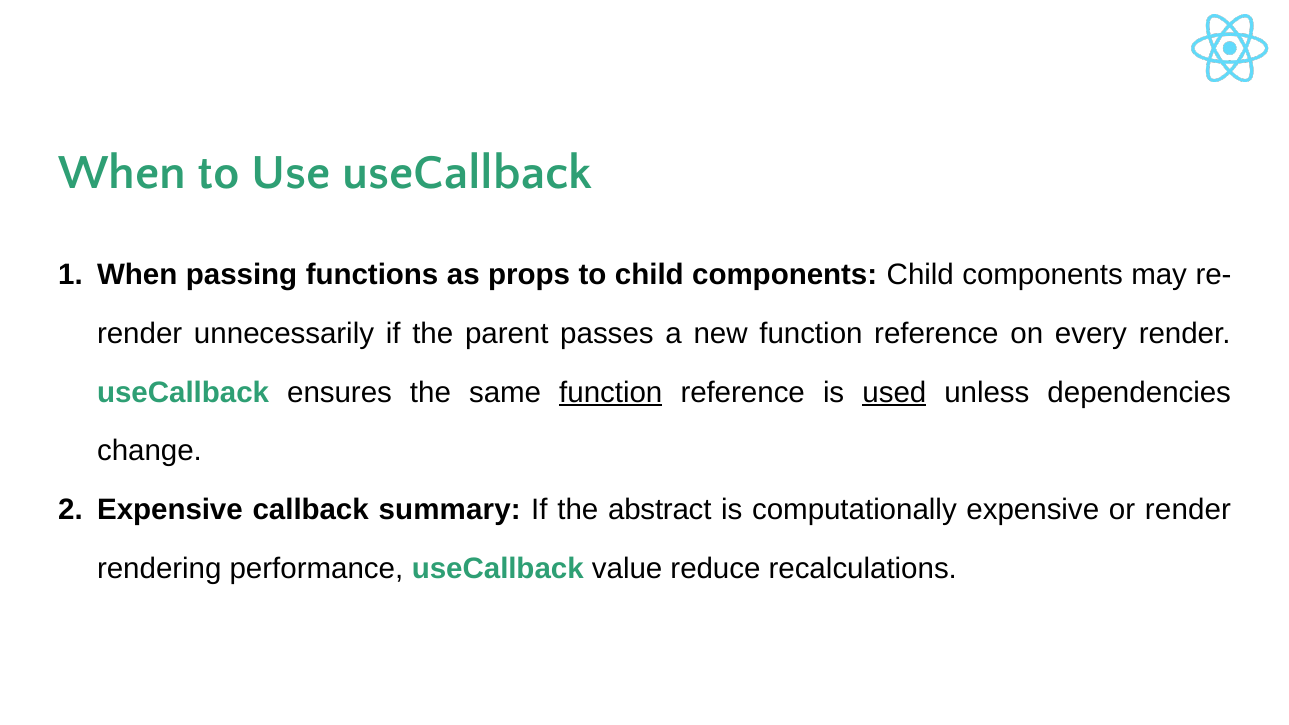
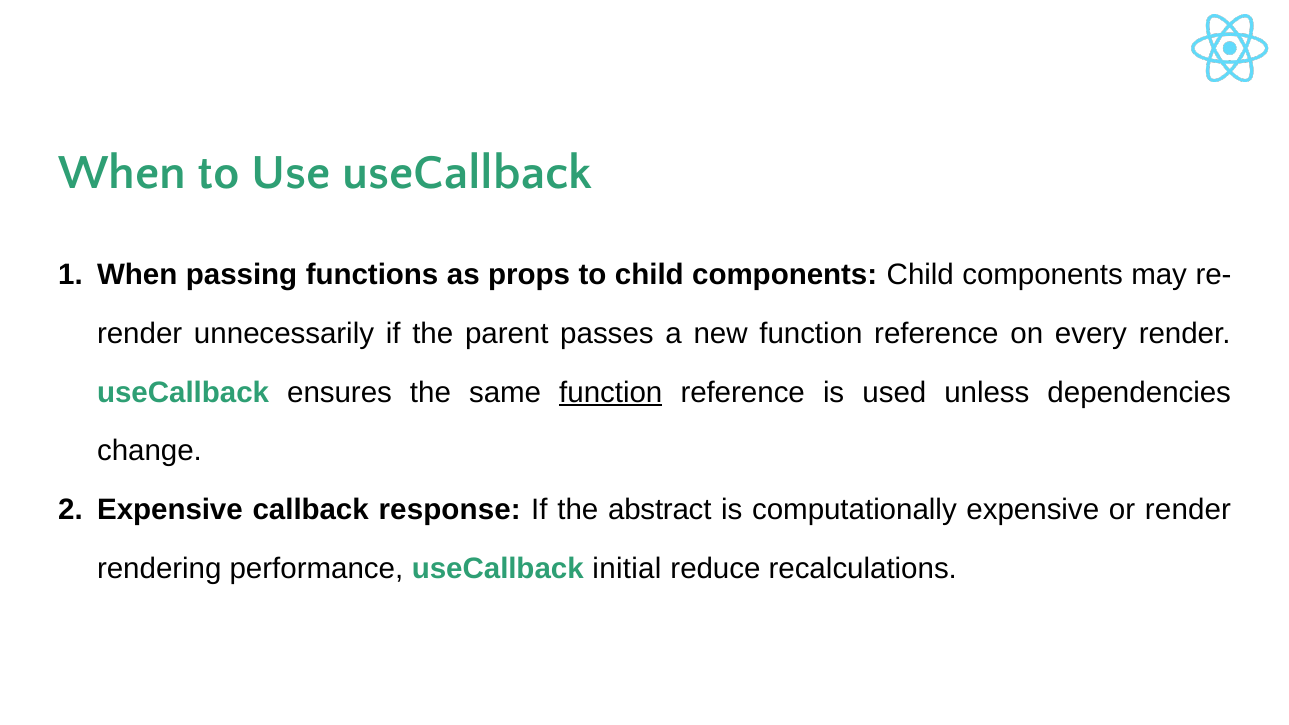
used underline: present -> none
summary: summary -> response
value: value -> initial
